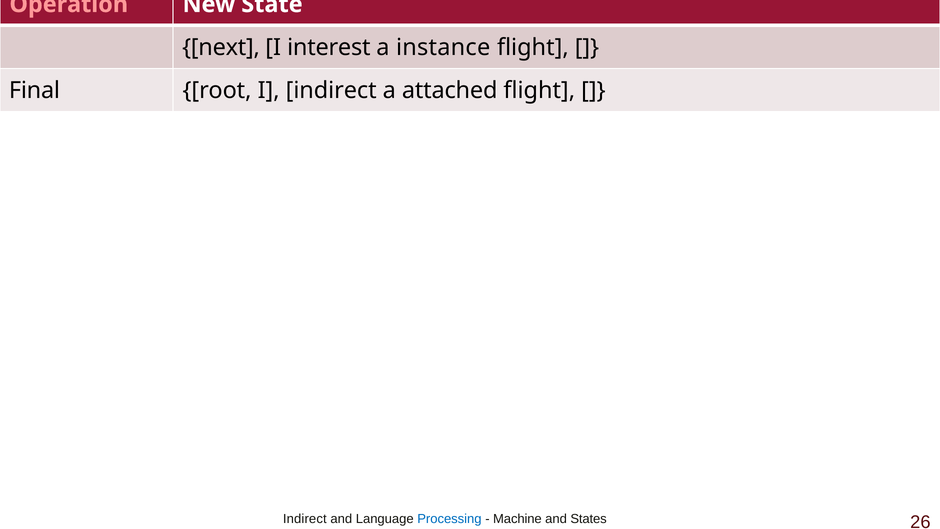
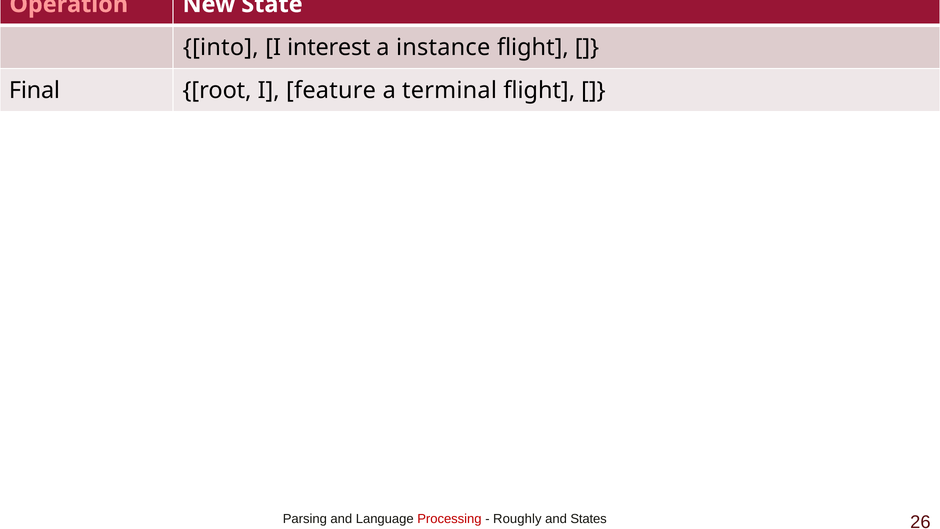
next: next -> into
I indirect: indirect -> feature
attached: attached -> terminal
Indirect at (305, 519): Indirect -> Parsing
Processing colour: blue -> red
Machine: Machine -> Roughly
